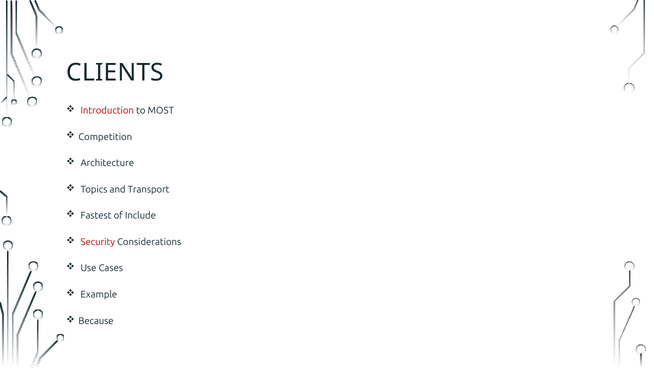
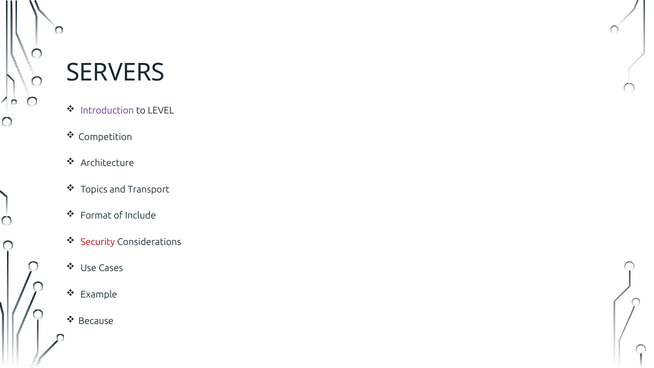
CLIENTS: CLIENTS -> SERVERS
Introduction colour: red -> purple
MOST: MOST -> LEVEL
Fastest: Fastest -> Format
